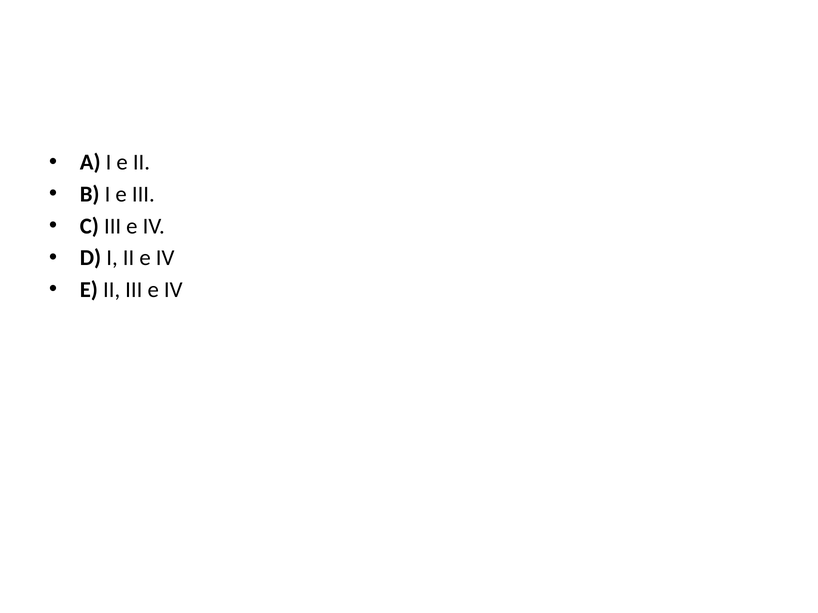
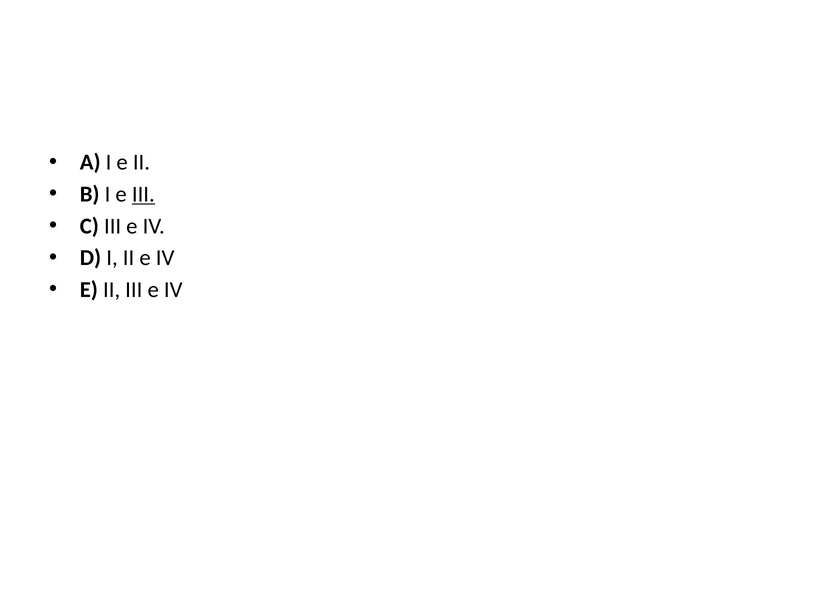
III at (143, 194) underline: none -> present
